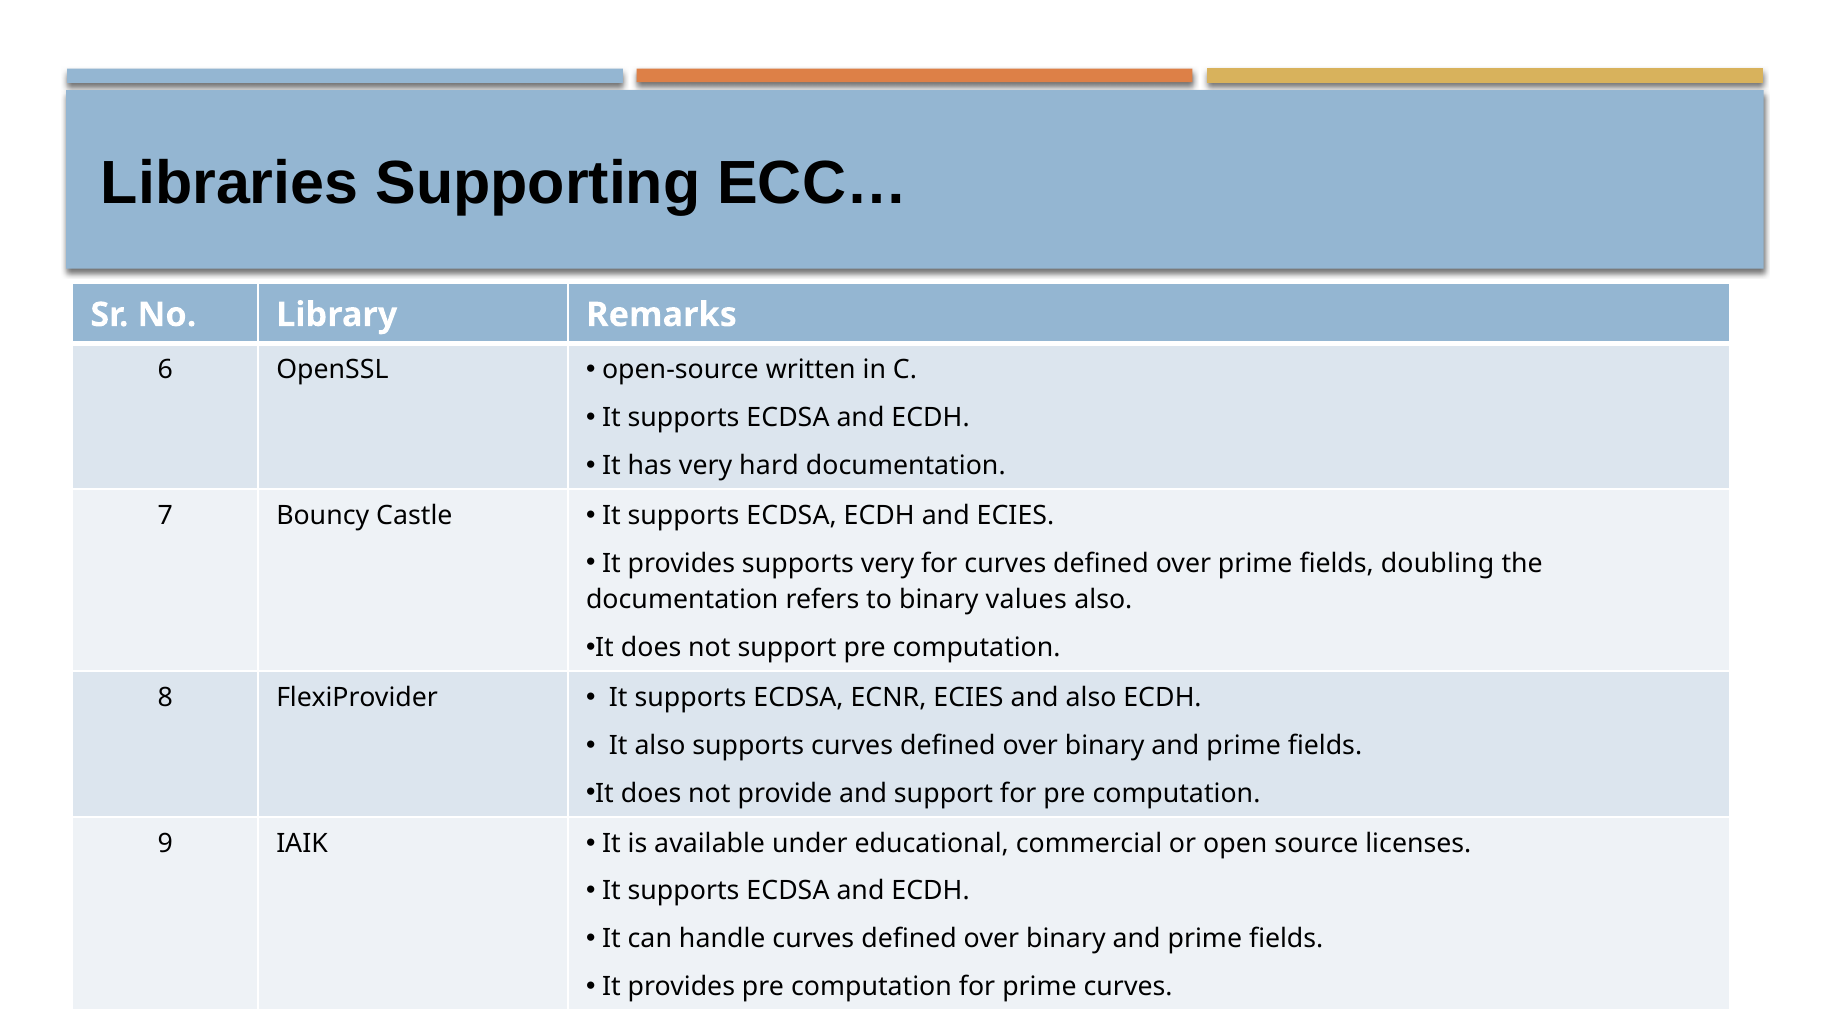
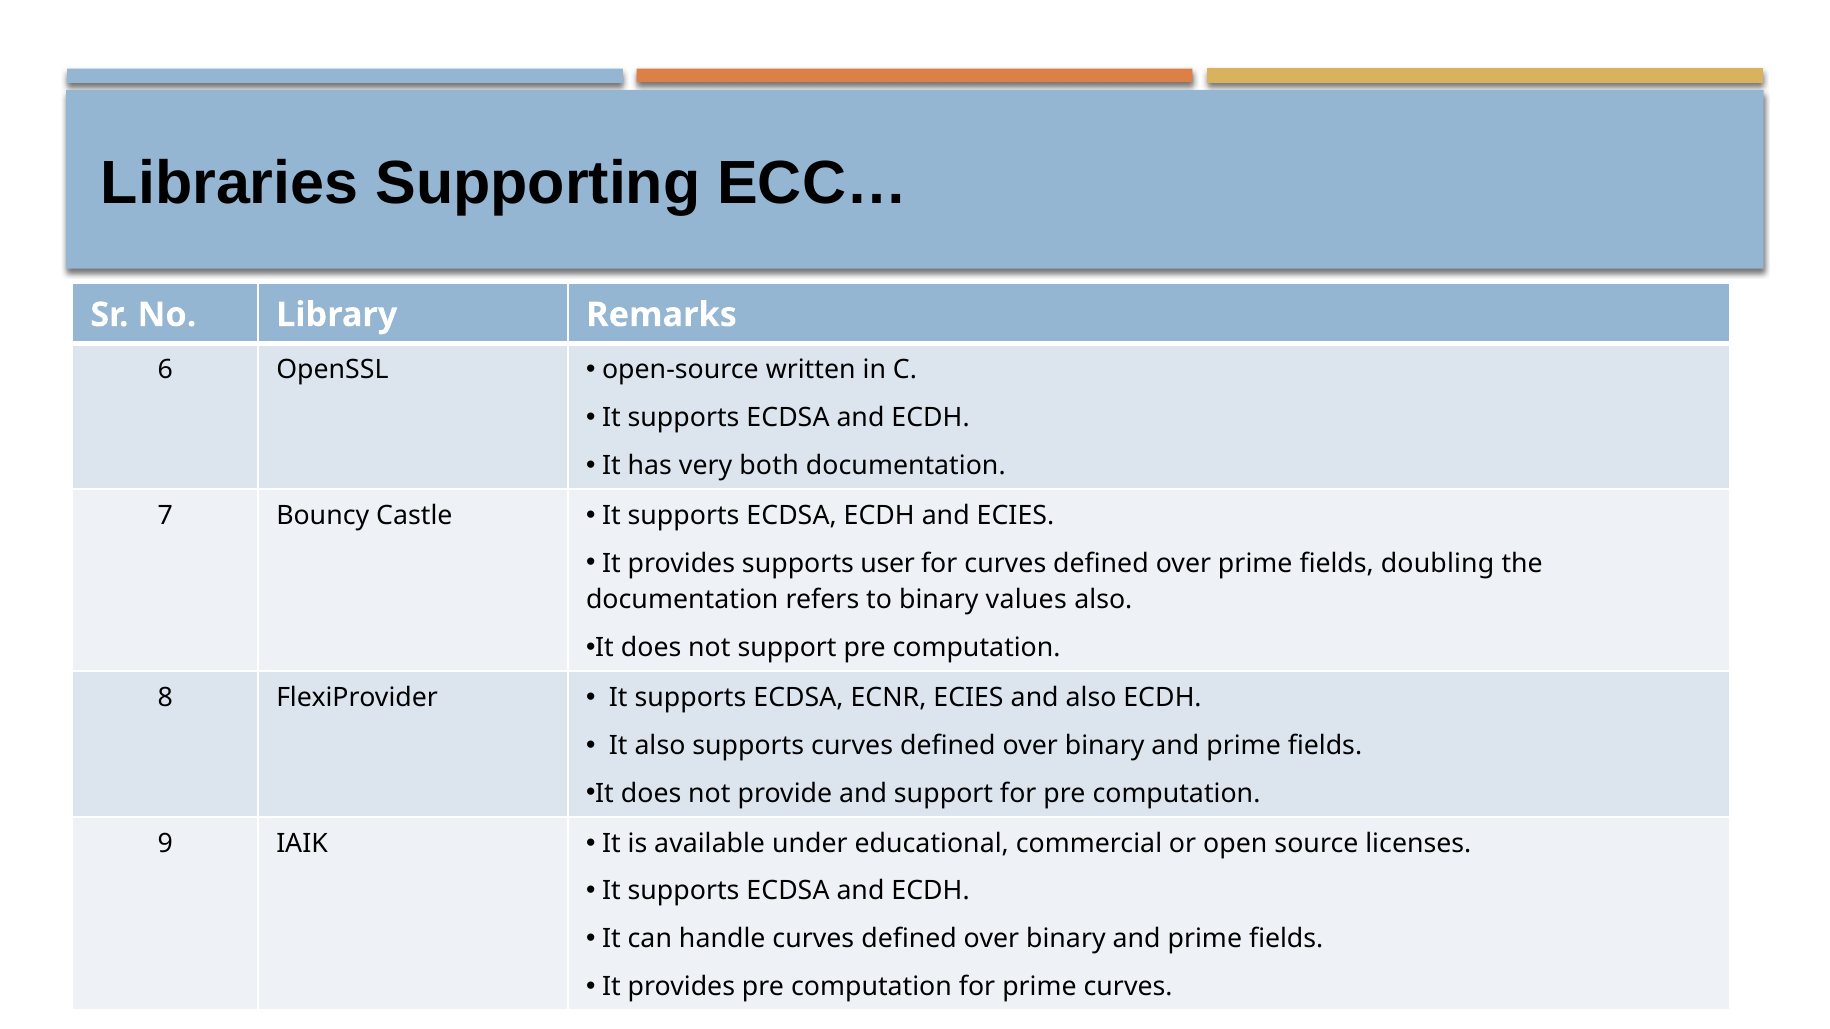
hard: hard -> both
supports very: very -> user
